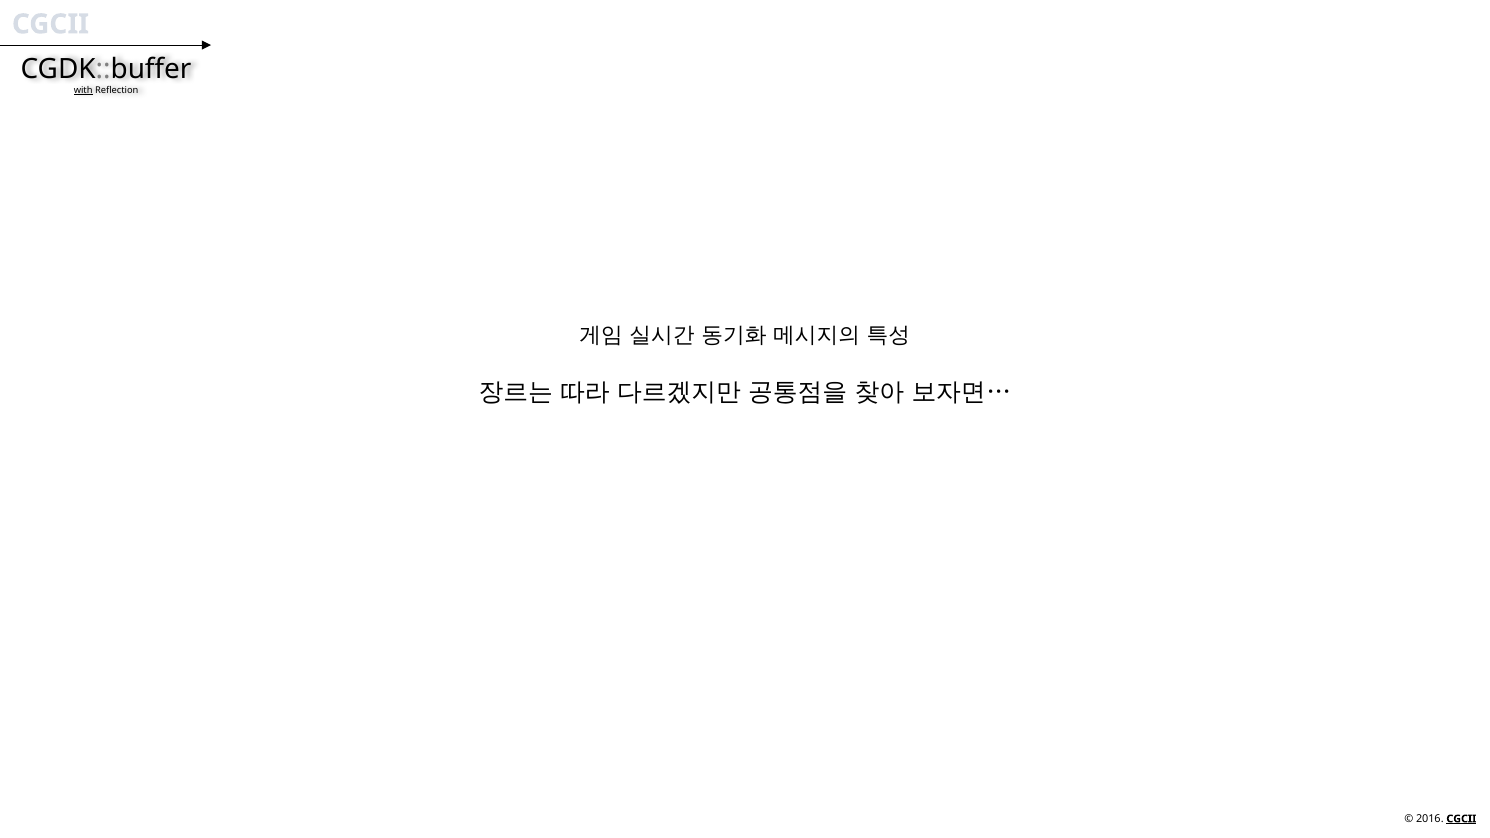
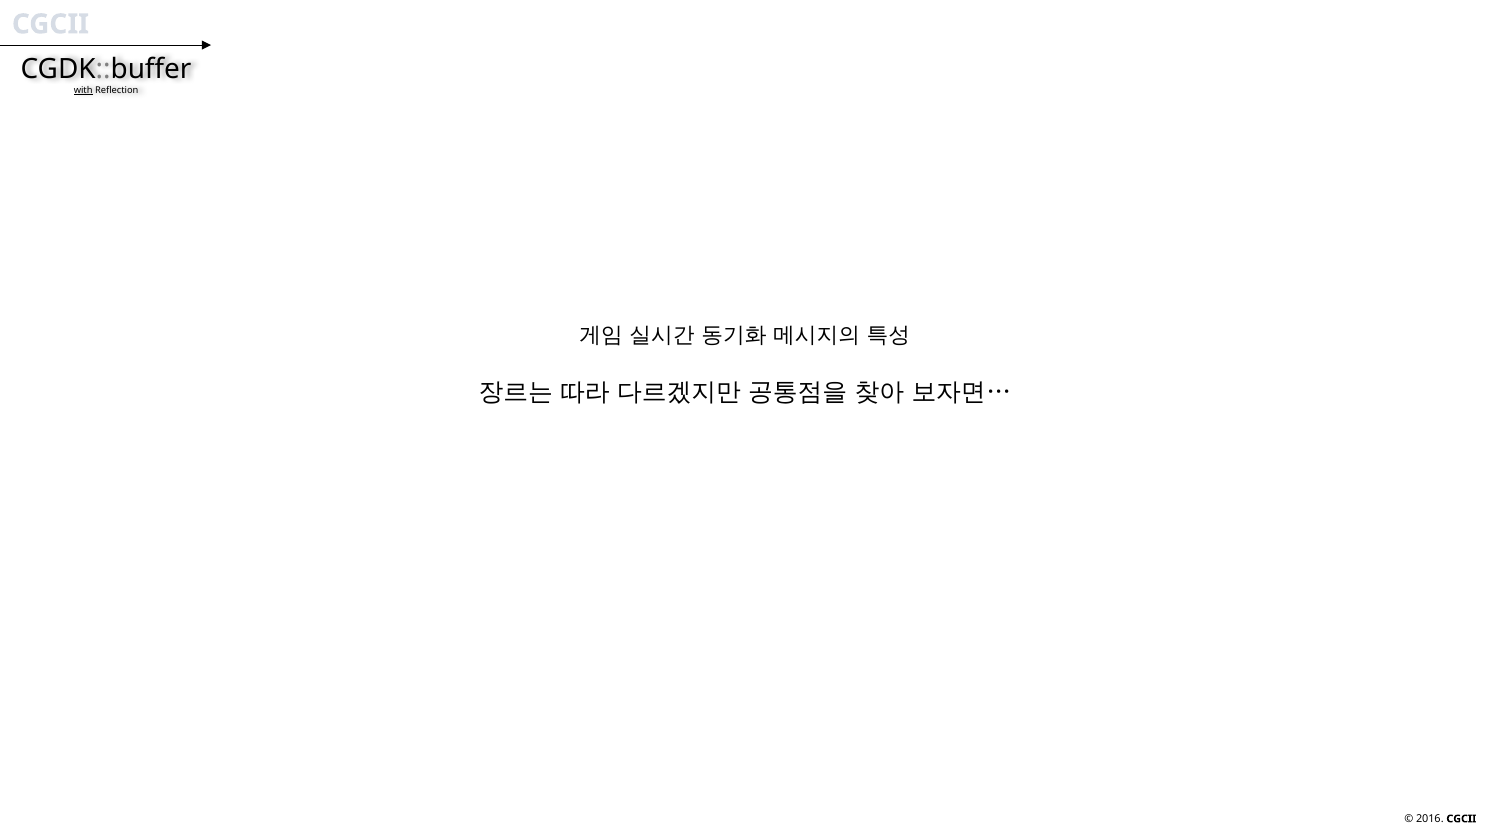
CGCII at (1461, 819) underline: present -> none
